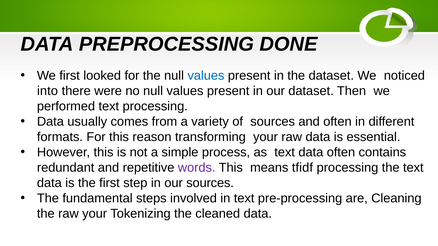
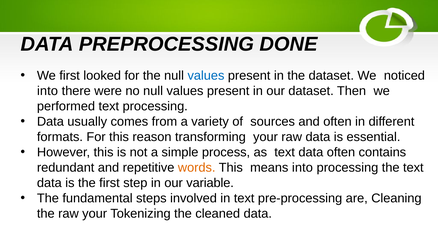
words colour: purple -> orange
means tfidf: tfidf -> into
our sources: sources -> variable
